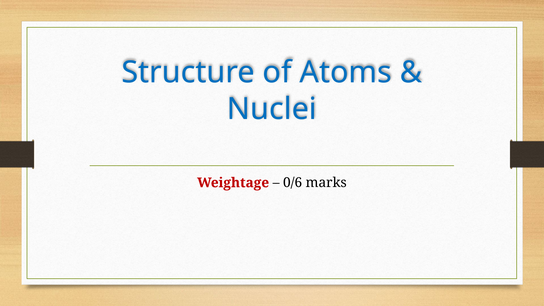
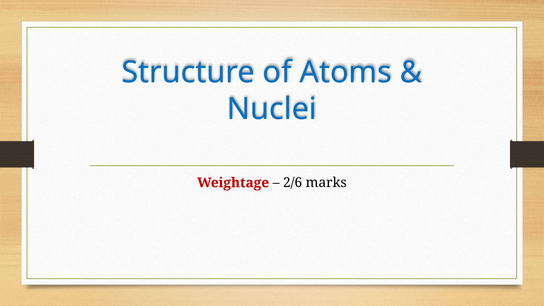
0/6: 0/6 -> 2/6
